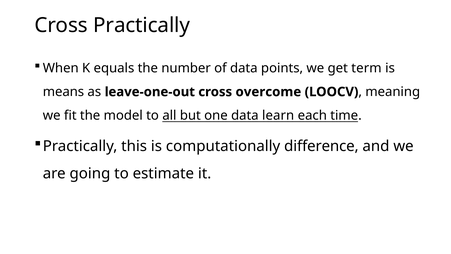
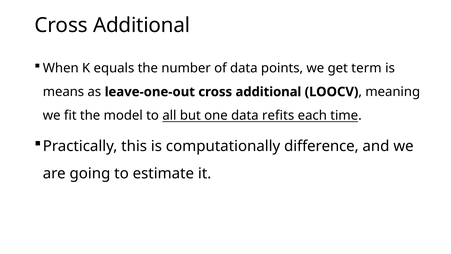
Practically at (142, 25): Practically -> Additional
leave-one-out cross overcome: overcome -> additional
learn: learn -> refits
